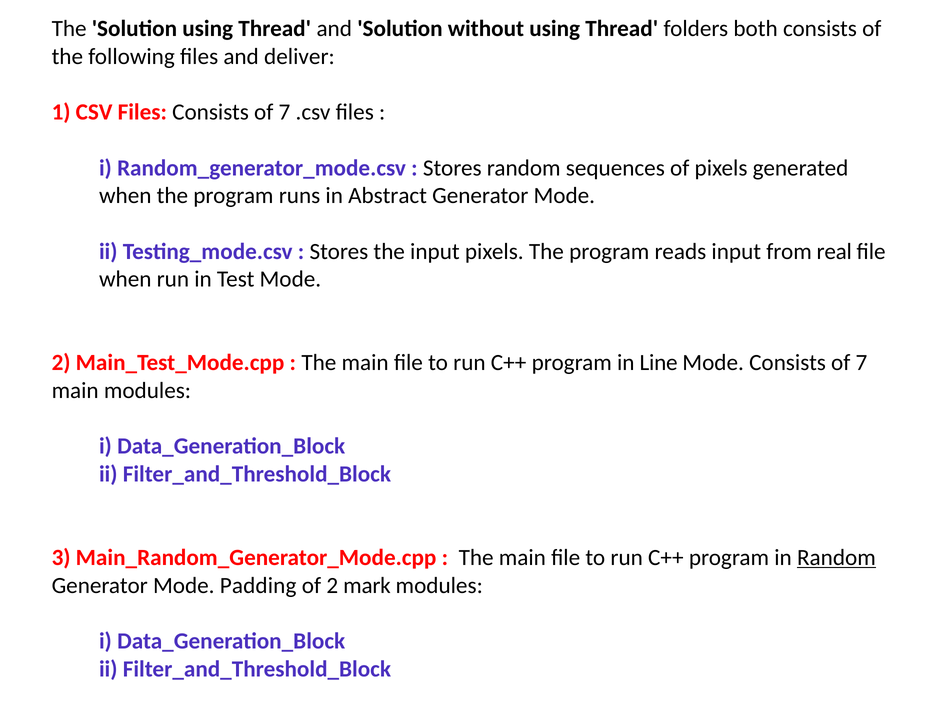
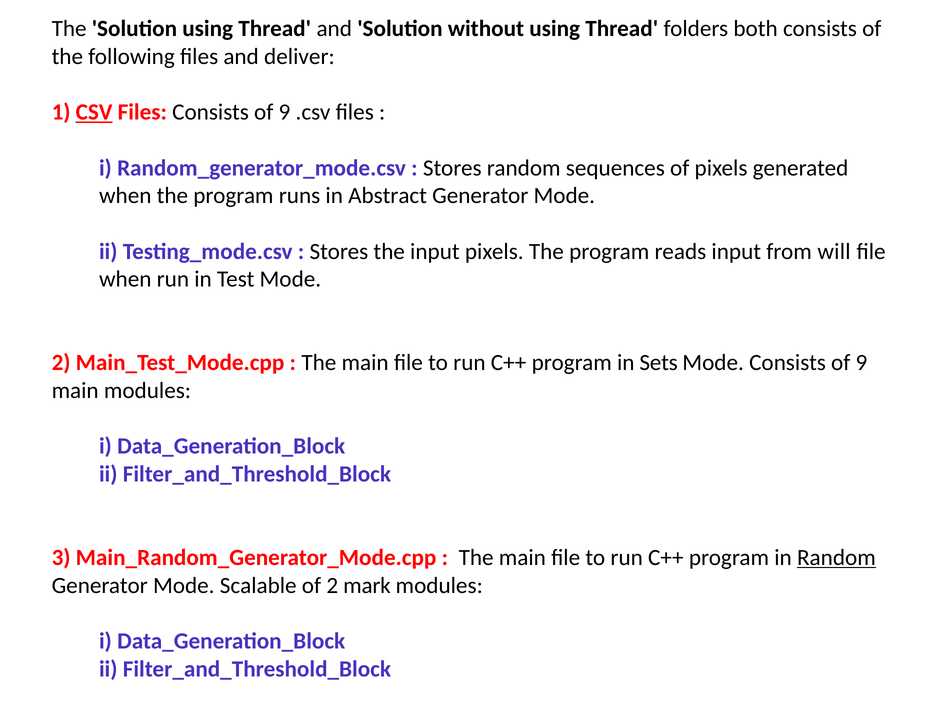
CSV underline: none -> present
Files Consists of 7: 7 -> 9
real: real -> will
Line: Line -> Sets
Mode Consists of 7: 7 -> 9
Padding: Padding -> Scalable
